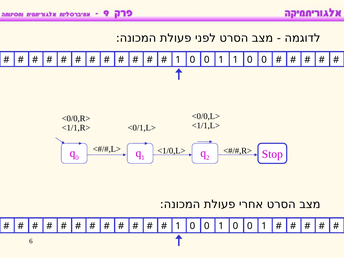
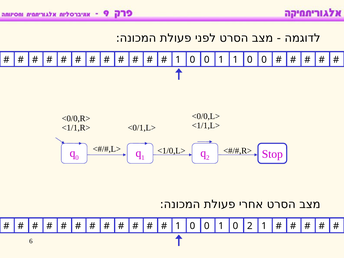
0 1 0 0: 0 -> 2
